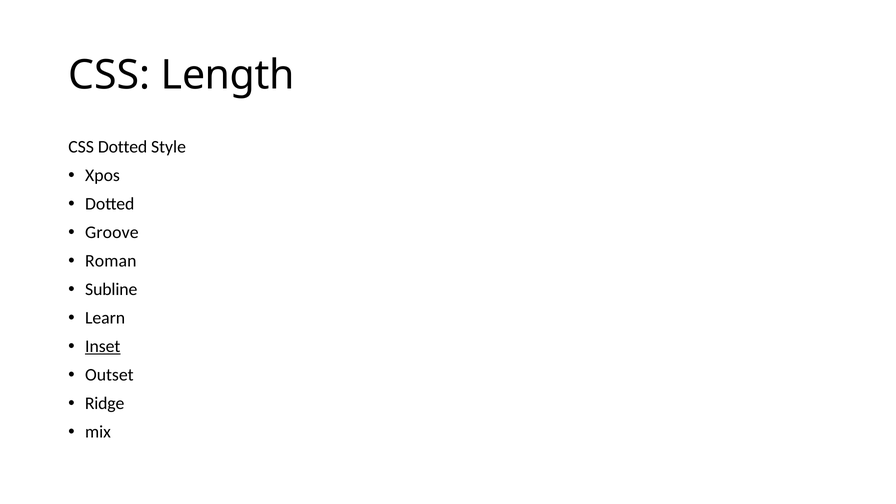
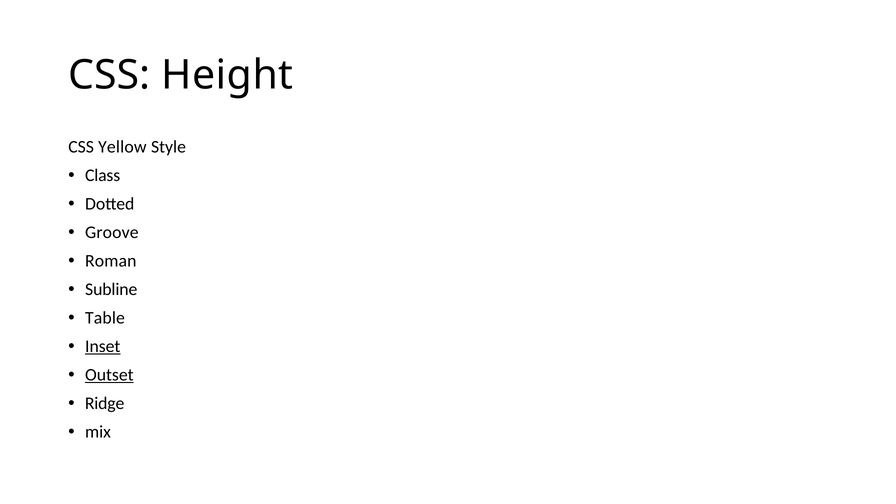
Length: Length -> Height
CSS Dotted: Dotted -> Yellow
Xpos: Xpos -> Class
Learn: Learn -> Table
Outset underline: none -> present
